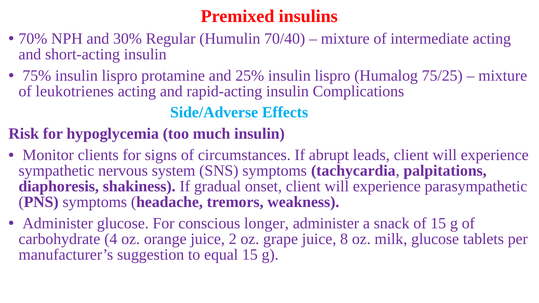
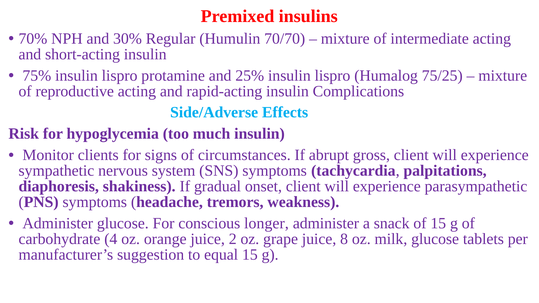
70/40: 70/40 -> 70/70
leukotrienes: leukotrienes -> reproductive
leads: leads -> gross
